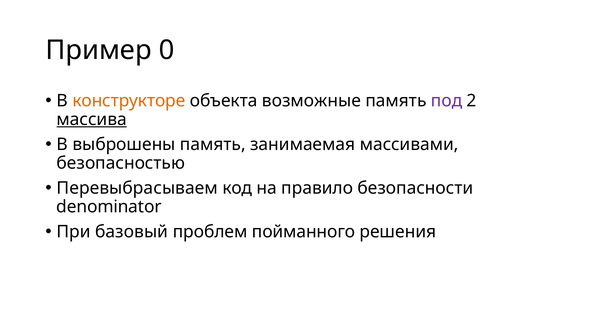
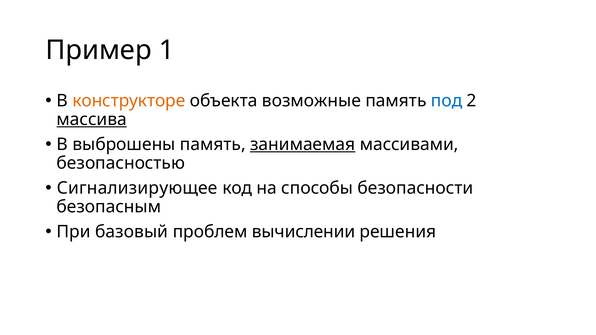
0: 0 -> 1
под colour: purple -> blue
занимаемая underline: none -> present
Перевыбрасываем: Перевыбрасываем -> Сигнализирующее
правило: правило -> способы
denominator: denominator -> безопасным
пойманного: пойманного -> вычислении
